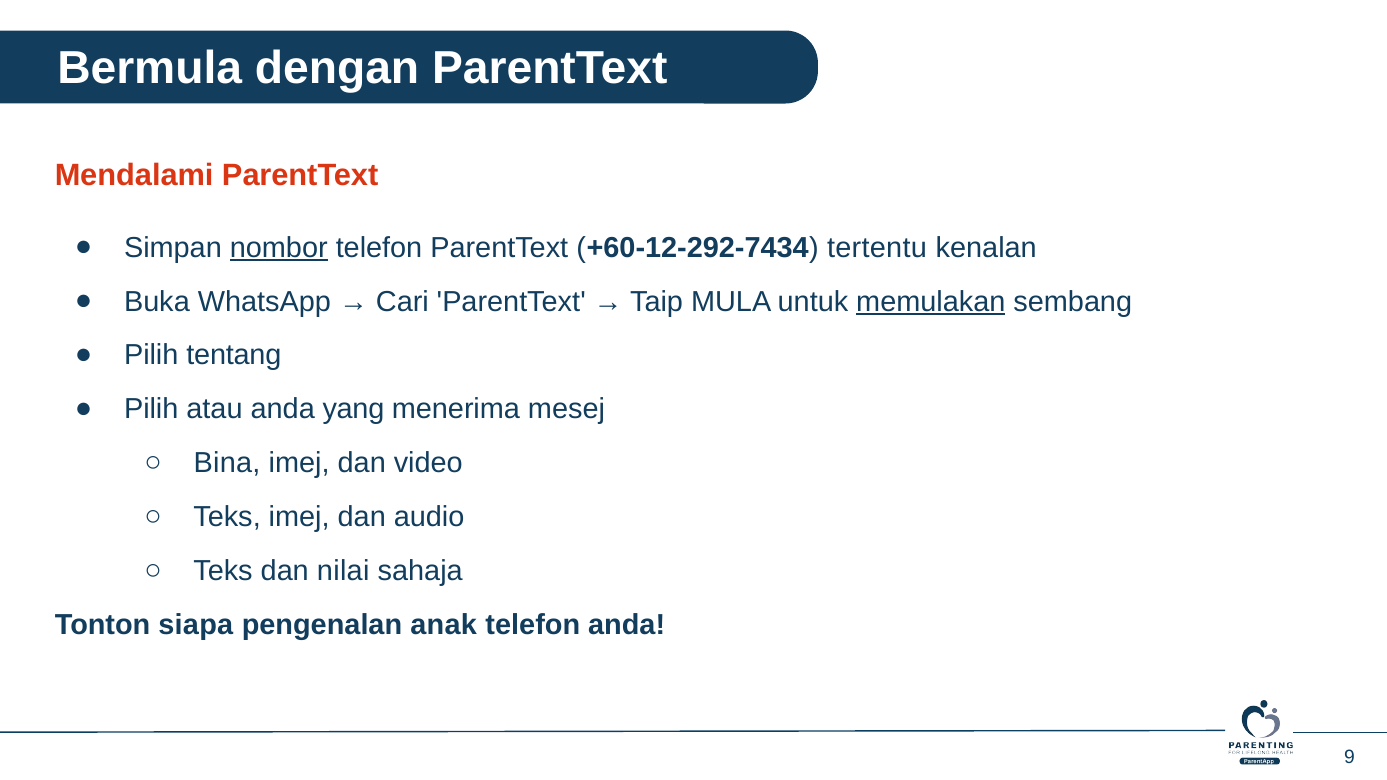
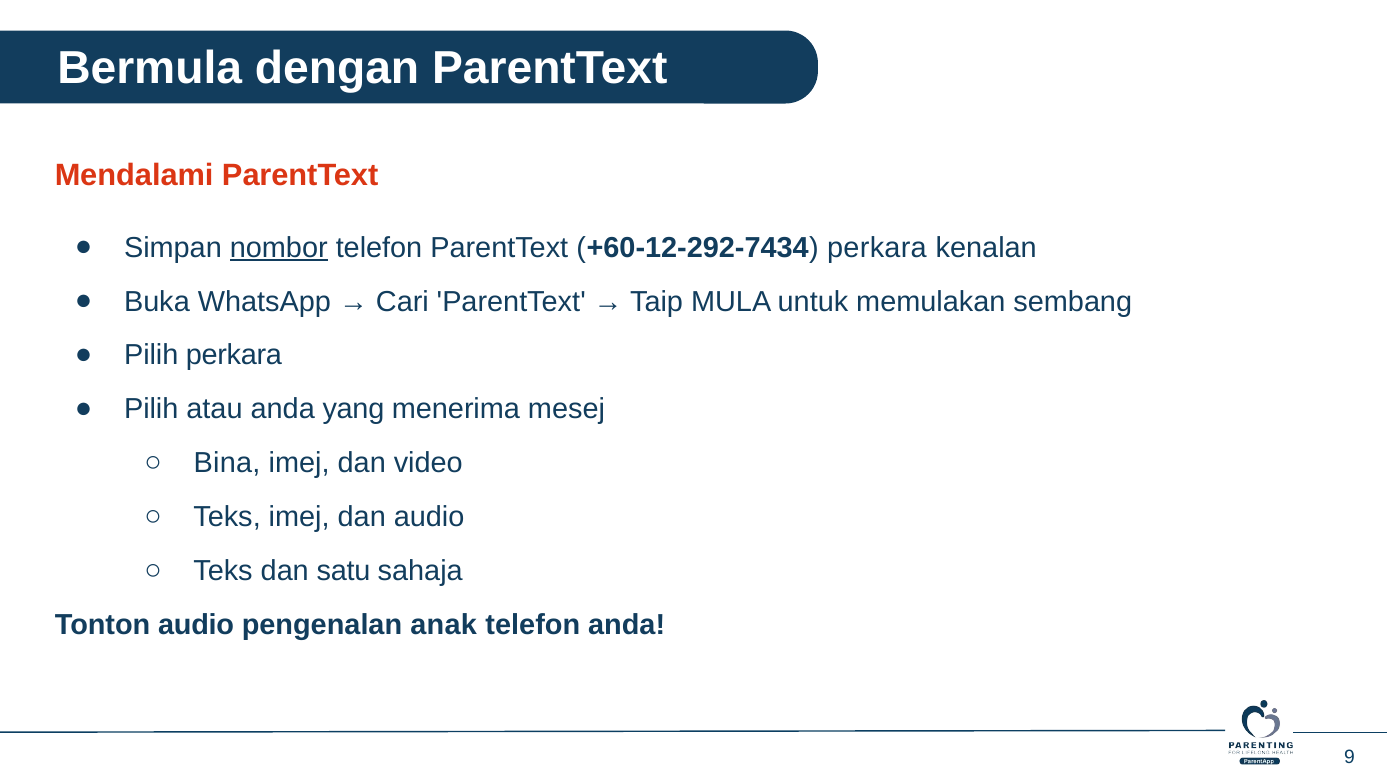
+60-12-292-7434 tertentu: tertentu -> perkara
memulakan underline: present -> none
Pilih tentang: tentang -> perkara
nilai: nilai -> satu
Tonton siapa: siapa -> audio
